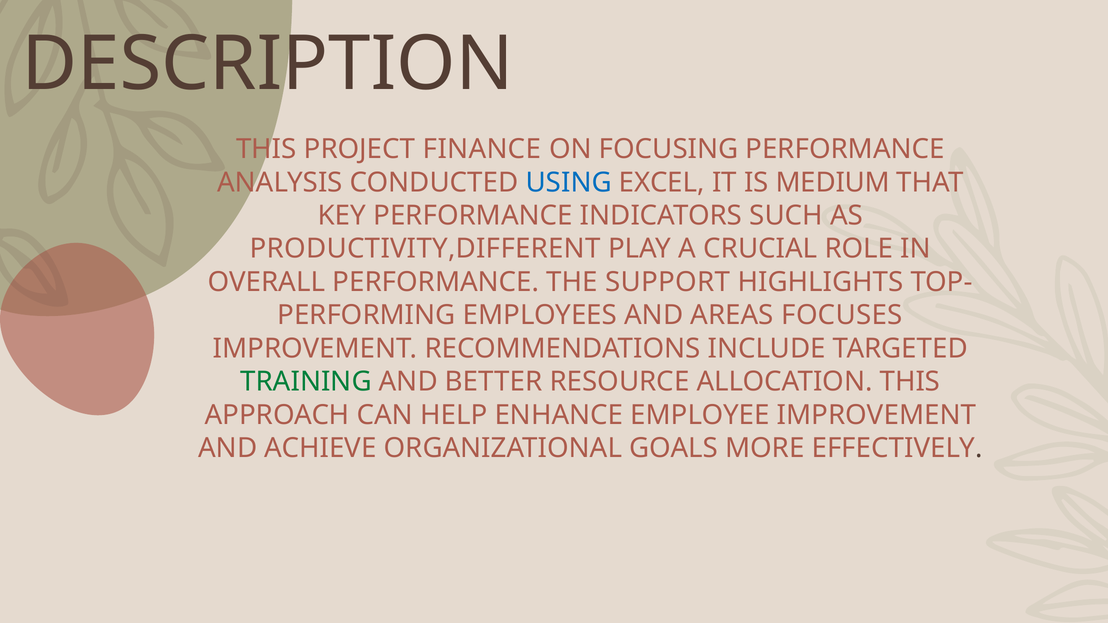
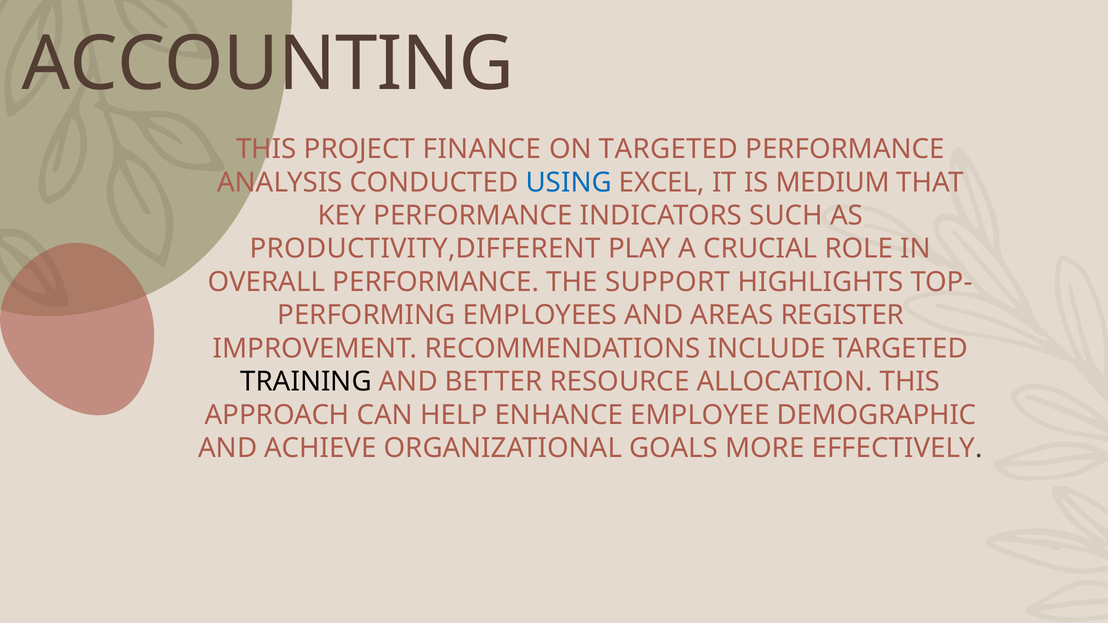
DESCRIPTION: DESCRIPTION -> ACCOUNTING
ON FOCUSING: FOCUSING -> TARGETED
FOCUSES: FOCUSES -> REGISTER
TRAINING colour: green -> black
EMPLOYEE IMPROVEMENT: IMPROVEMENT -> DEMOGRAPHIC
